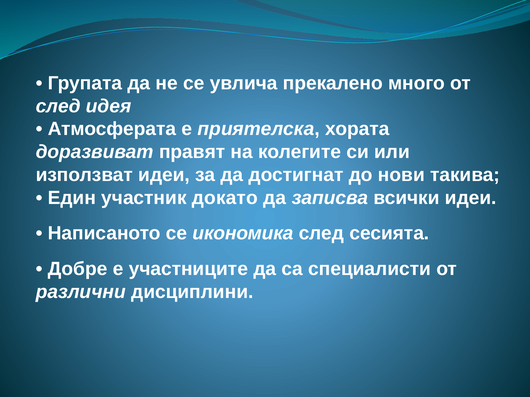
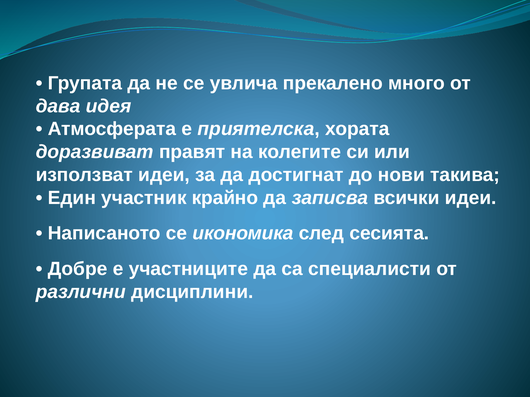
след at (58, 106): след -> дава
докато: докато -> крайно
